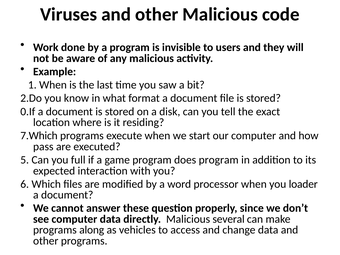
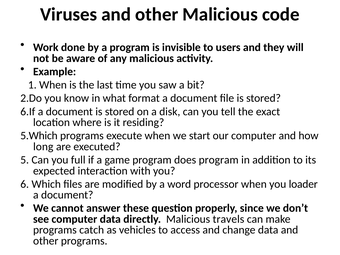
0.If: 0.If -> 6.If
7.Which: 7.Which -> 5.Which
pass: pass -> long
several: several -> travels
along: along -> catch
